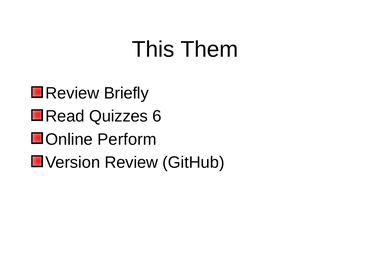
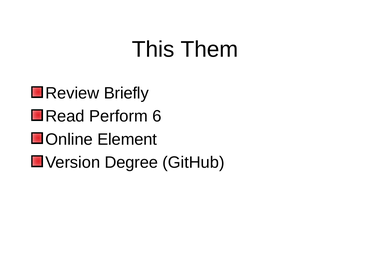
Quizzes: Quizzes -> Perform
Perform: Perform -> Element
Version Review: Review -> Degree
